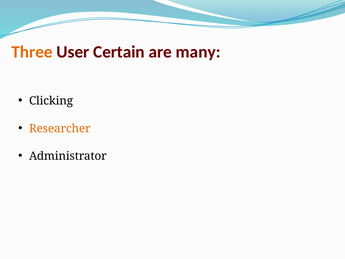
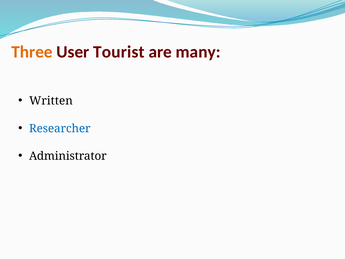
Certain: Certain -> Tourist
Clicking: Clicking -> Written
Researcher colour: orange -> blue
